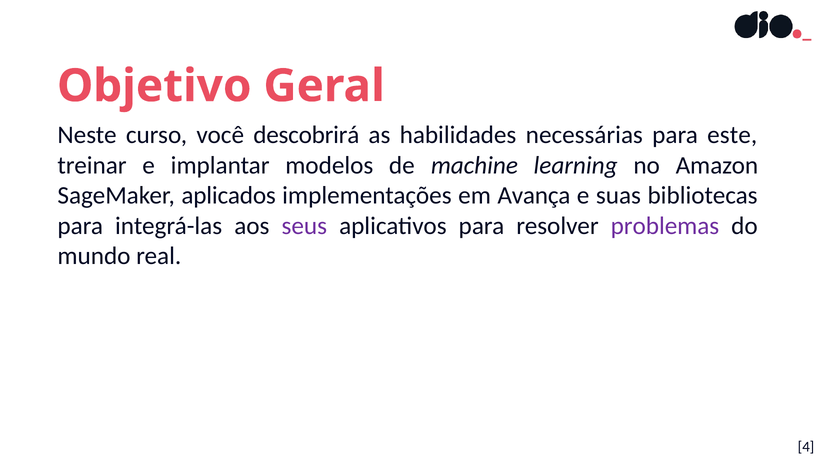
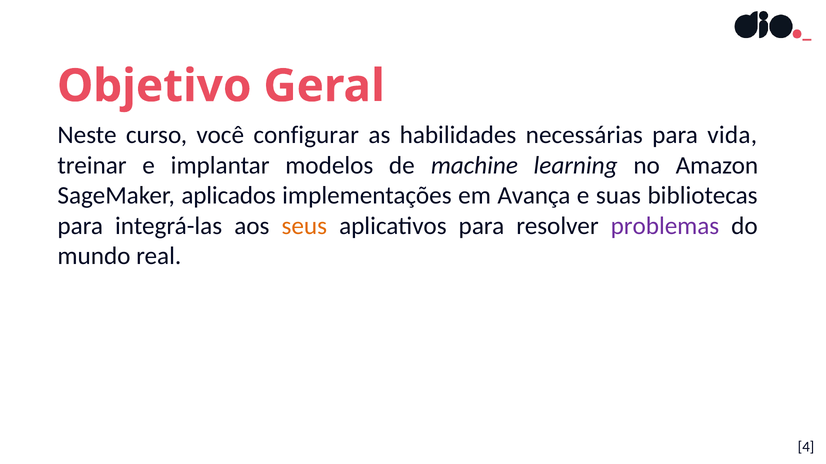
descobrirá: descobrirá -> configurar
este: este -> vida
seus colour: purple -> orange
